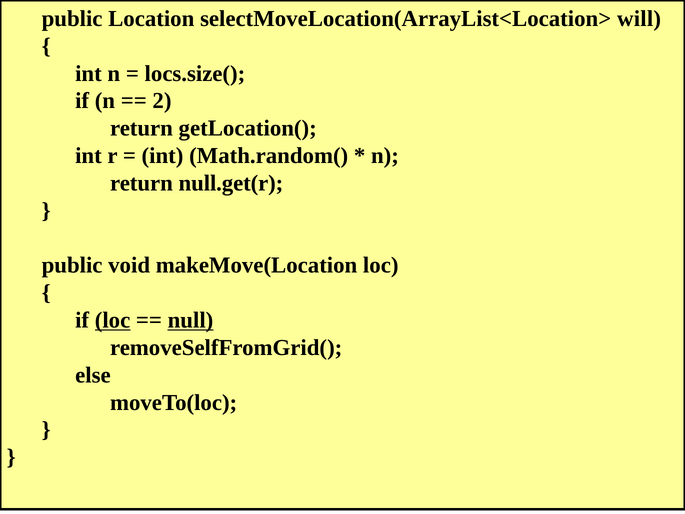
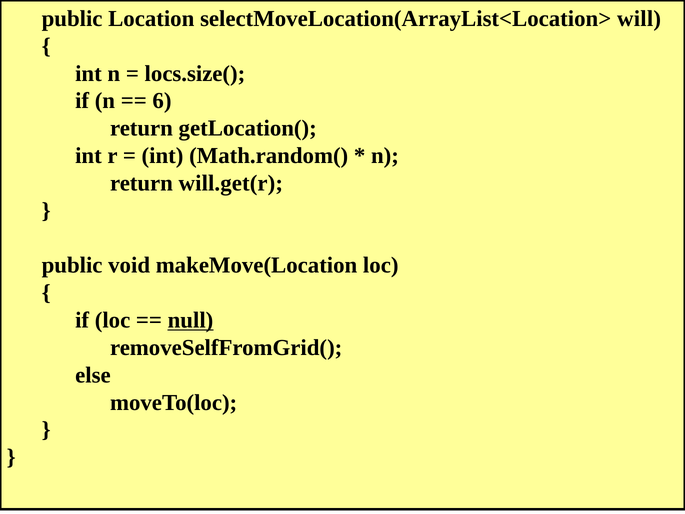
2: 2 -> 6
null.get(r: null.get(r -> will.get(r
loc at (113, 320) underline: present -> none
